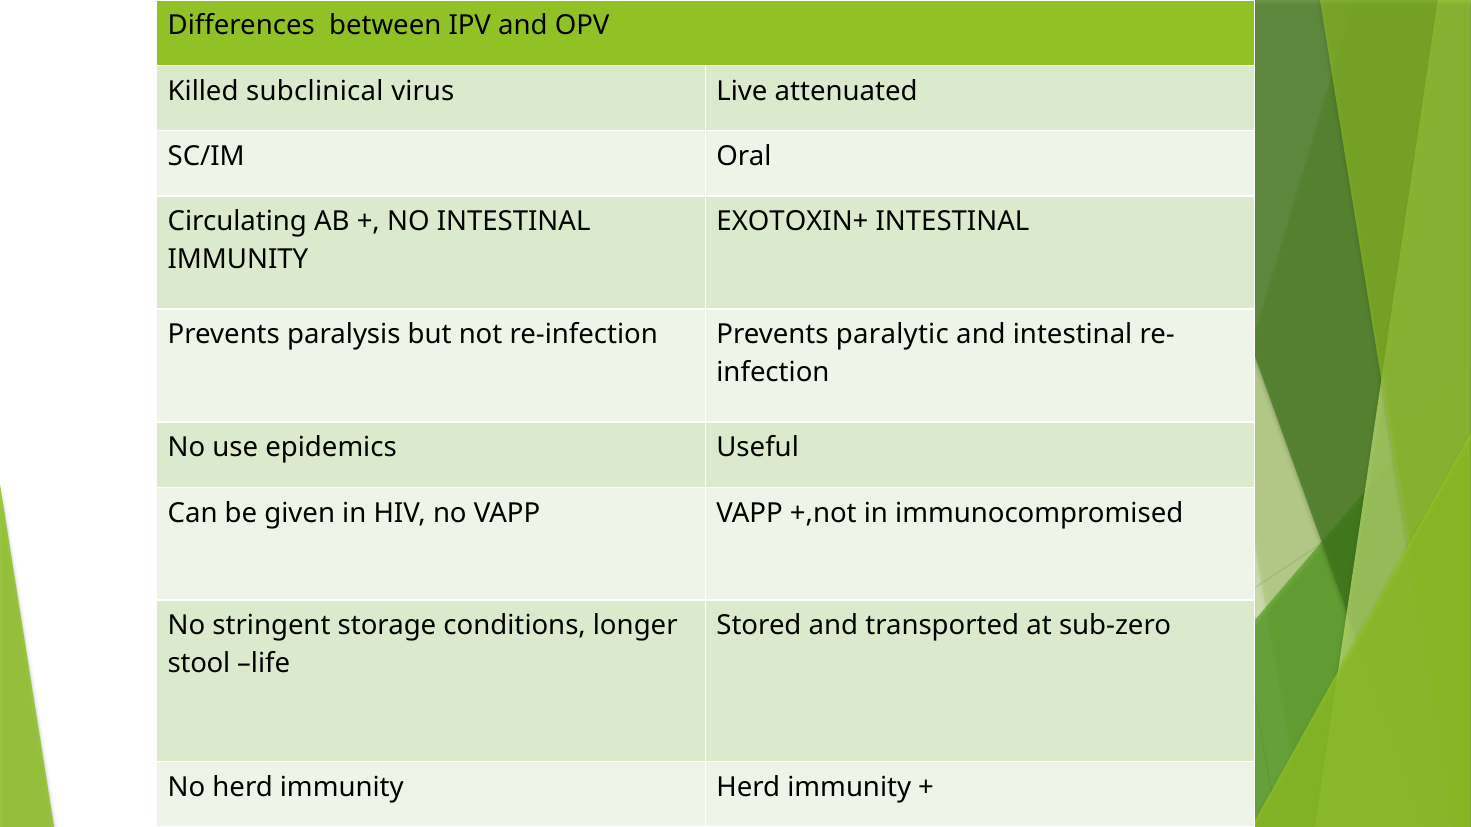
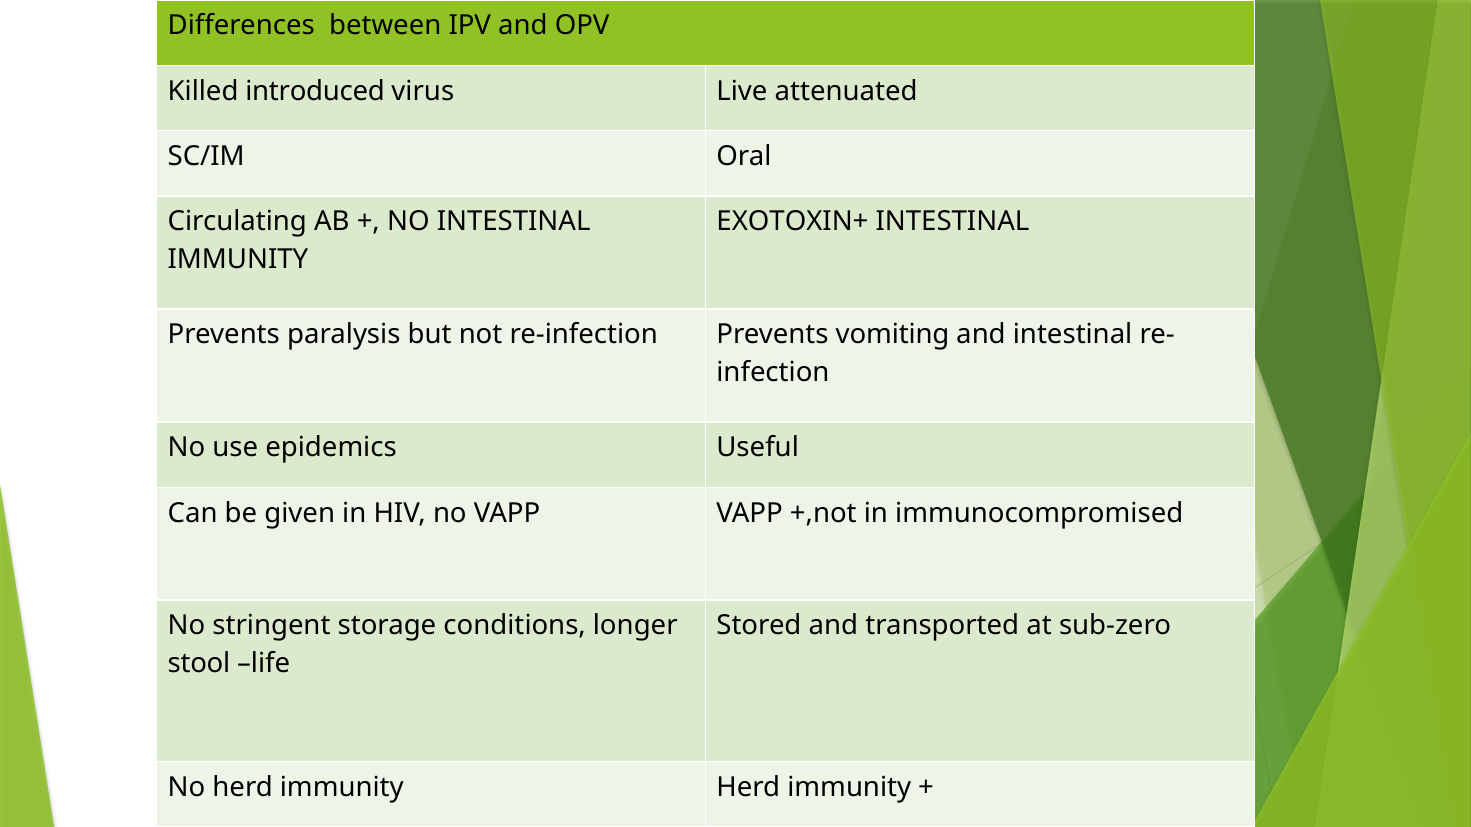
subclinical: subclinical -> introduced
paralytic: paralytic -> vomiting
